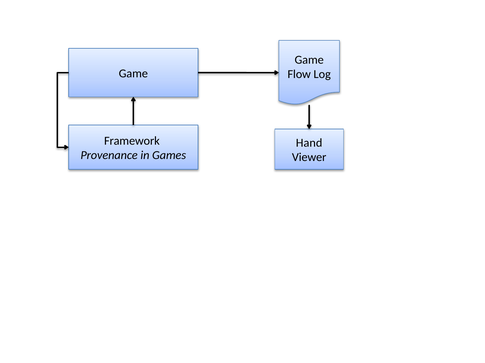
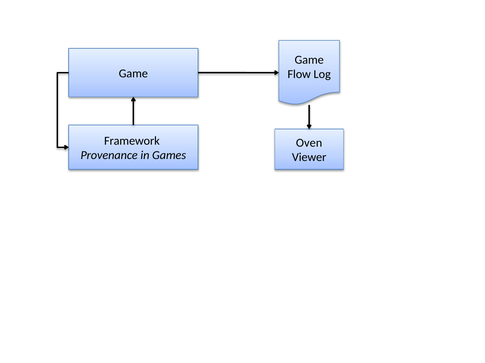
Hand: Hand -> Oven
